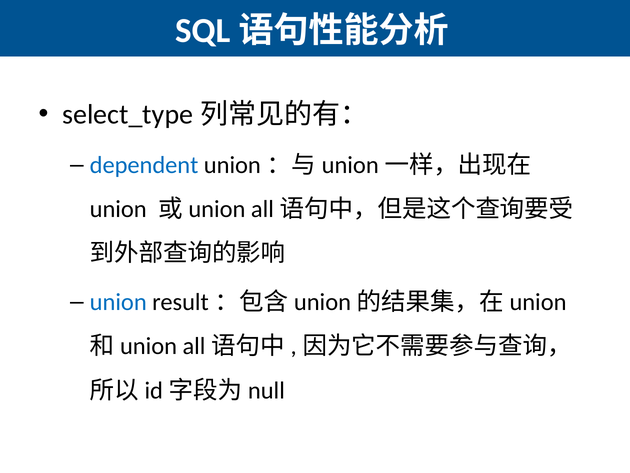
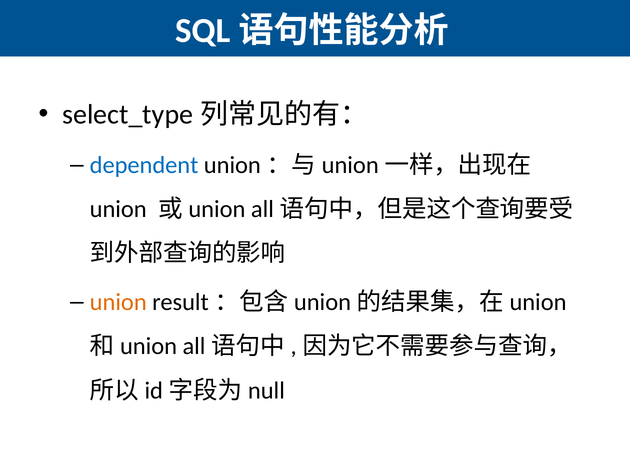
union at (118, 302) colour: blue -> orange
